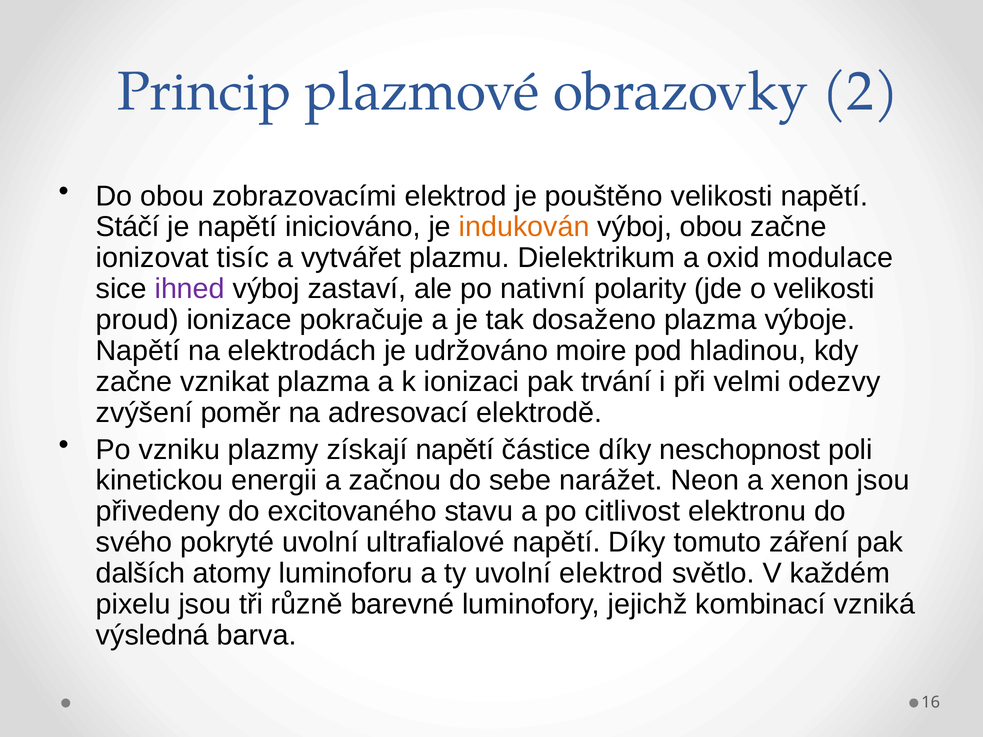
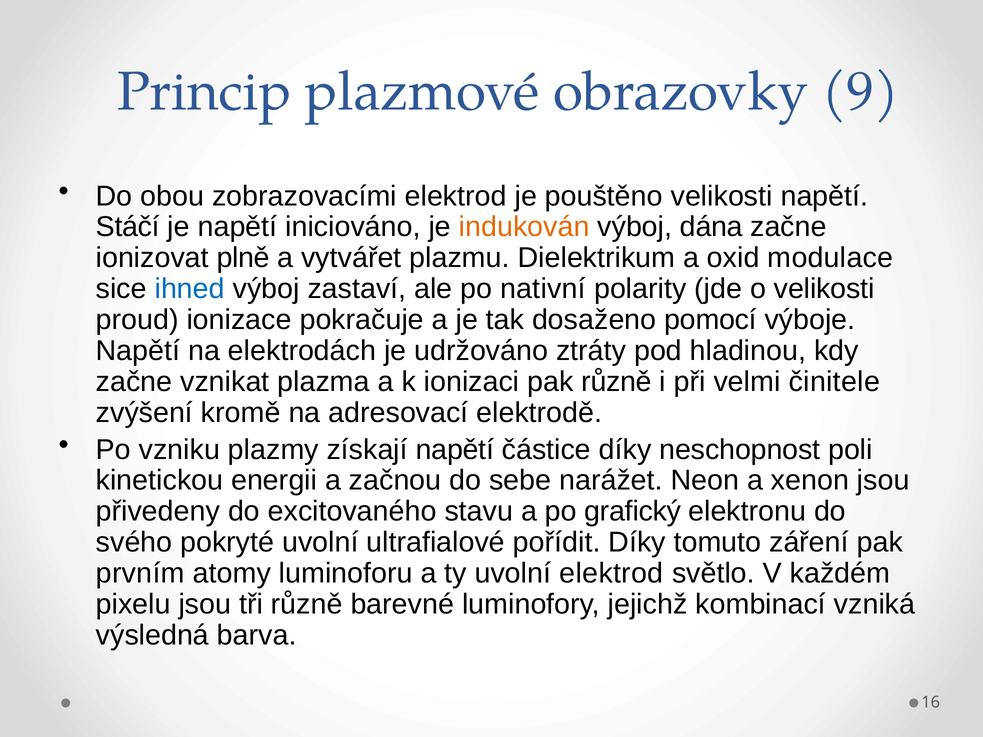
2: 2 -> 9
výboj obou: obou -> dána
tisíc: tisíc -> plně
ihned colour: purple -> blue
dosaženo plazma: plazma -> pomocí
moire: moire -> ztráty
pak trvání: trvání -> různě
odezvy: odezvy -> činitele
poměr: poměr -> kromě
citlivost: citlivost -> grafický
ultrafialové napětí: napětí -> pořídit
dalších: dalších -> prvním
